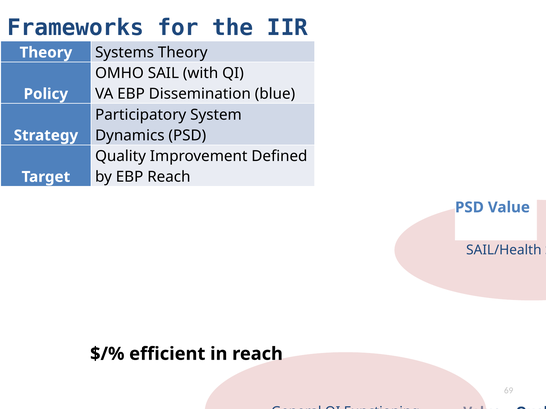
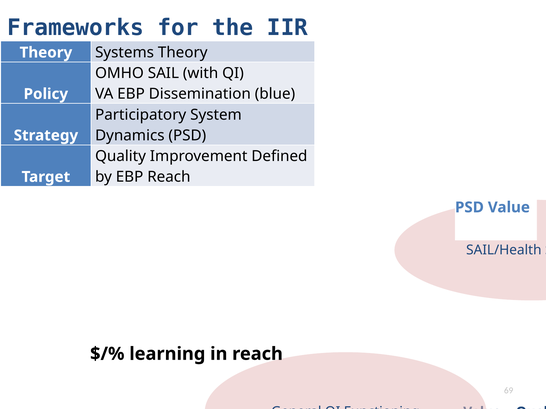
efficient: efficient -> learning
